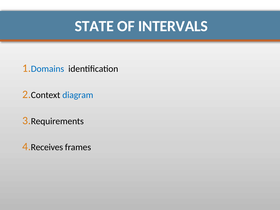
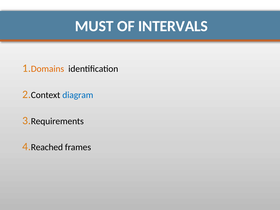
STATE: STATE -> MUST
Domains colour: blue -> orange
Receives: Receives -> Reached
